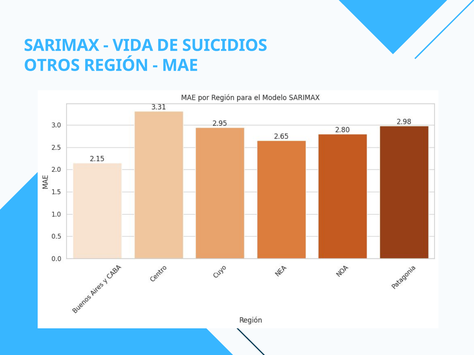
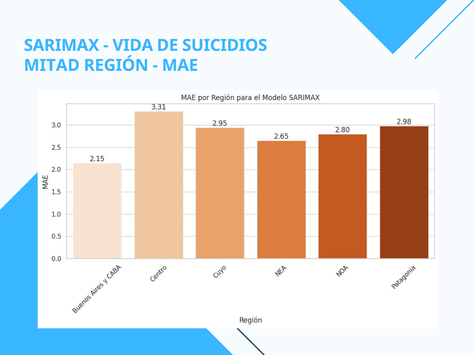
OTROS: OTROS -> MITAD
